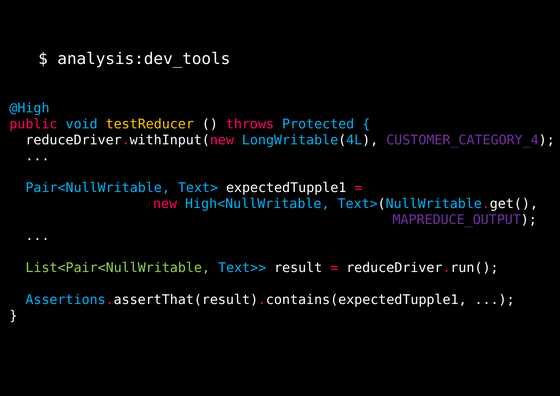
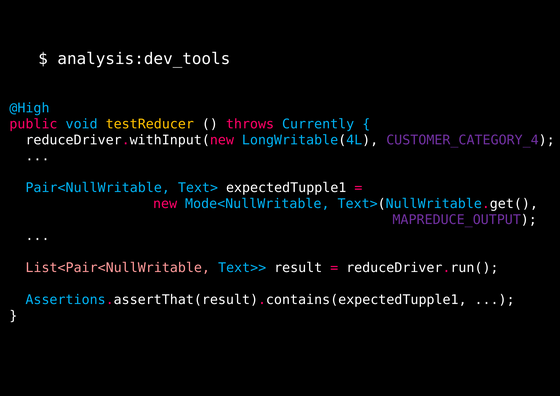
Protected: Protected -> Currently
High<NullWritable: High<NullWritable -> Mode<NullWritable
List<Pair<NullWritable colour: light green -> pink
